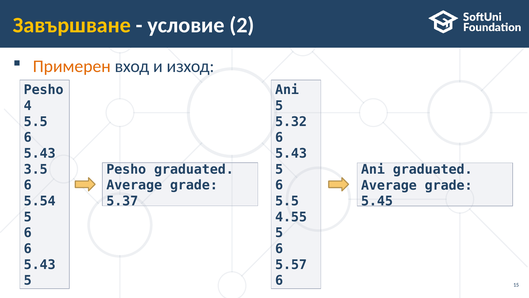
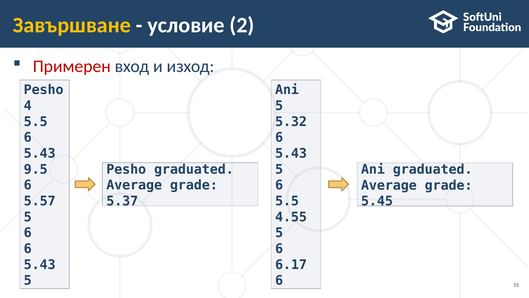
Примерен colour: orange -> red
3.5: 3.5 -> 9.5
5.54: 5.54 -> 5.57
5.57: 5.57 -> 6.17
